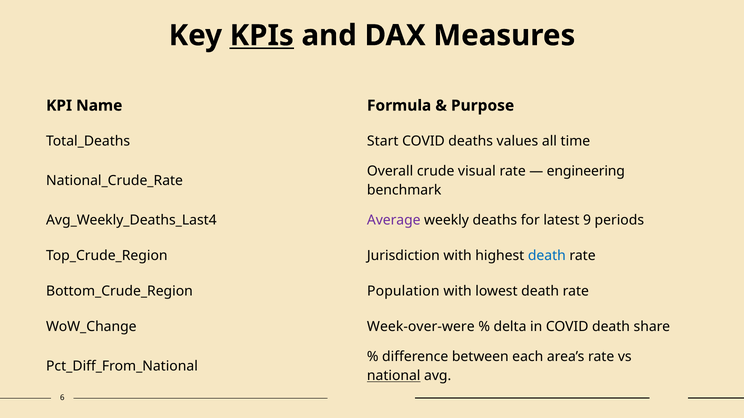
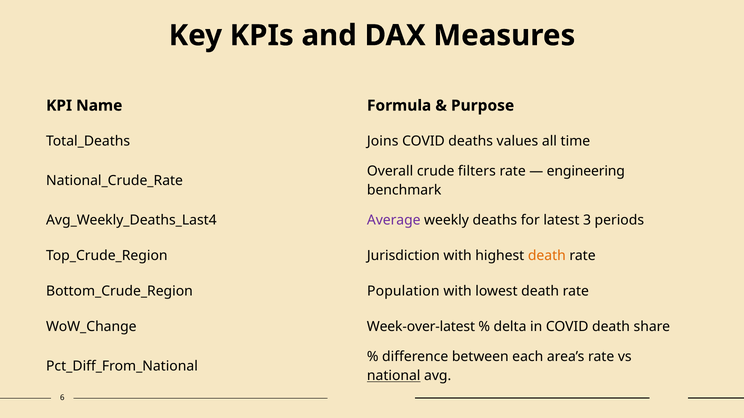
KPIs underline: present -> none
Start: Start -> Joins
visual: visual -> filters
9: 9 -> 3
death at (547, 256) colour: blue -> orange
Week-over-were: Week-over-were -> Week-over-latest
